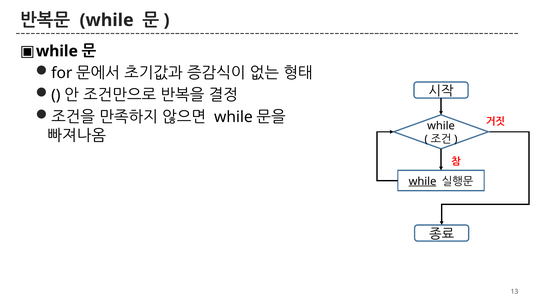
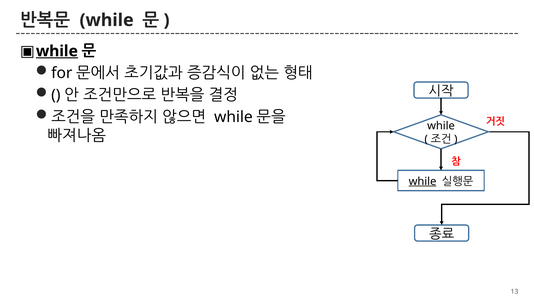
while at (57, 51) underline: none -> present
